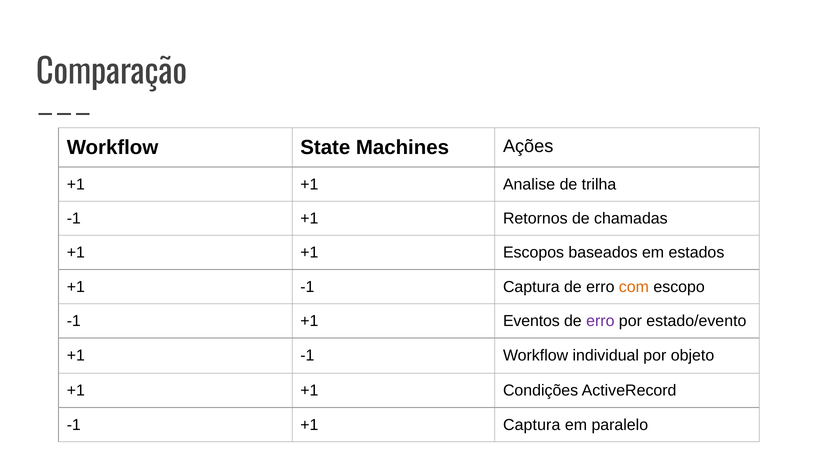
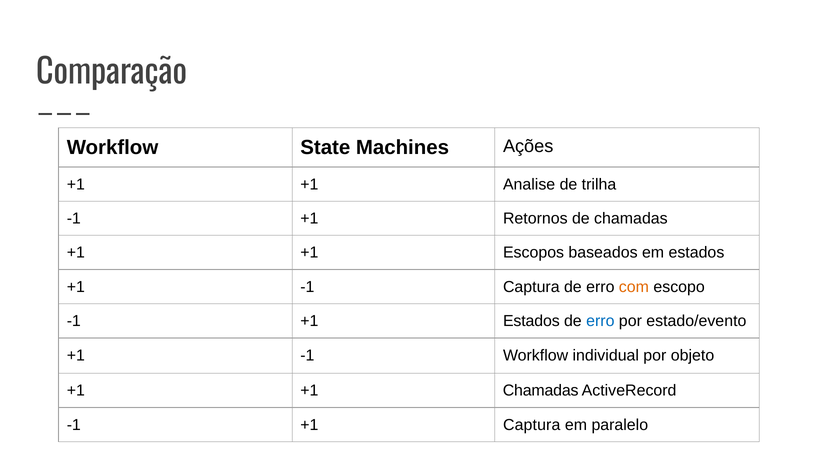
+1 Eventos: Eventos -> Estados
erro at (600, 321) colour: purple -> blue
+1 Condições: Condições -> Chamadas
